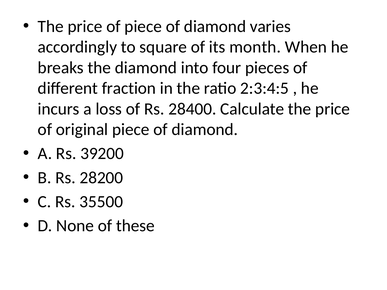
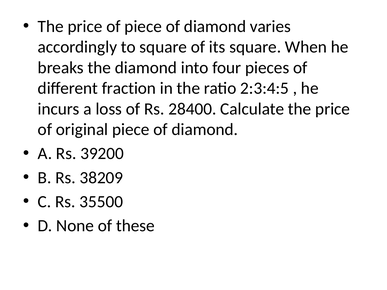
its month: month -> square
28200: 28200 -> 38209
